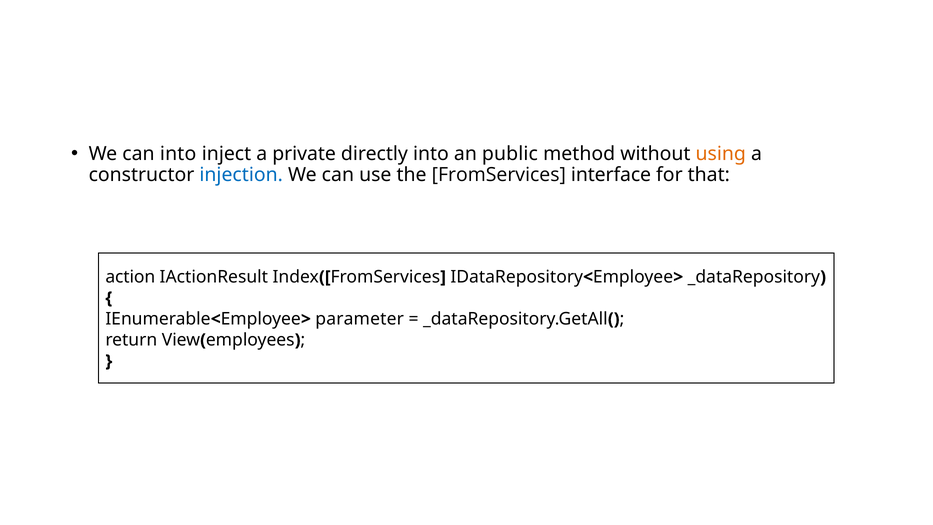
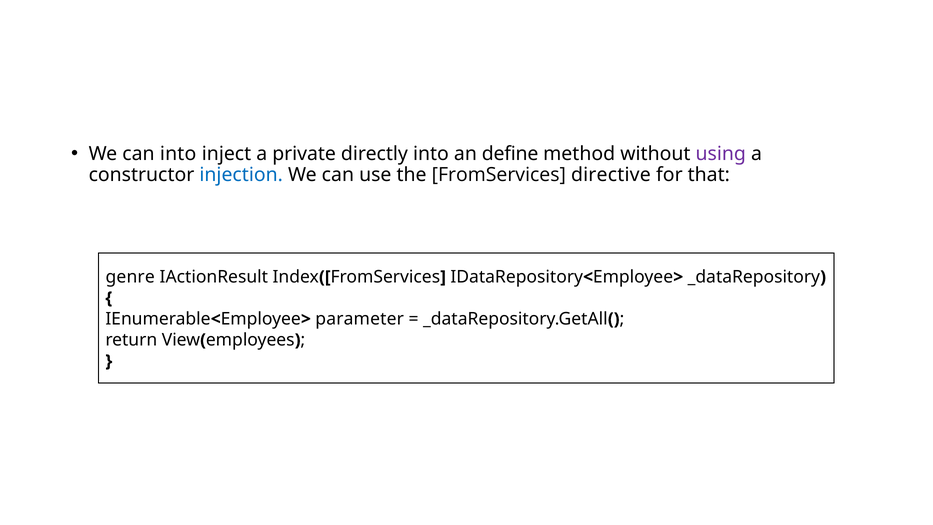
public: public -> define
using colour: orange -> purple
interface: interface -> directive
action: action -> genre
